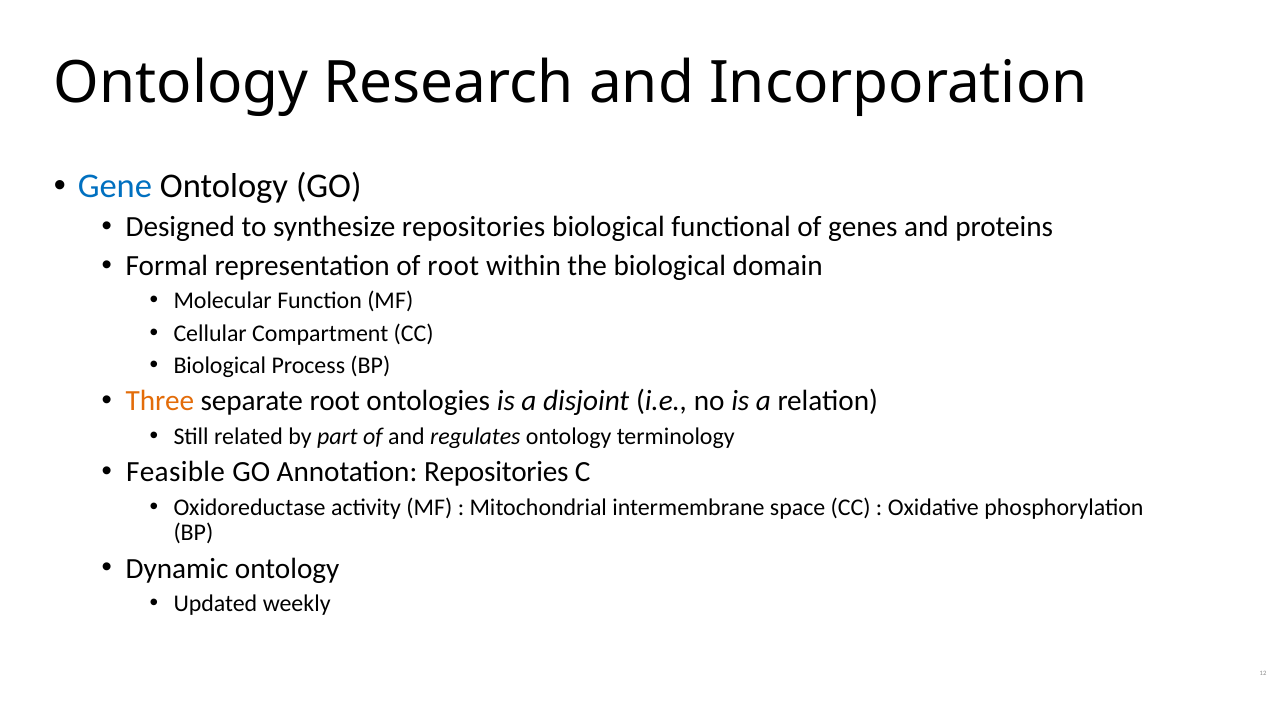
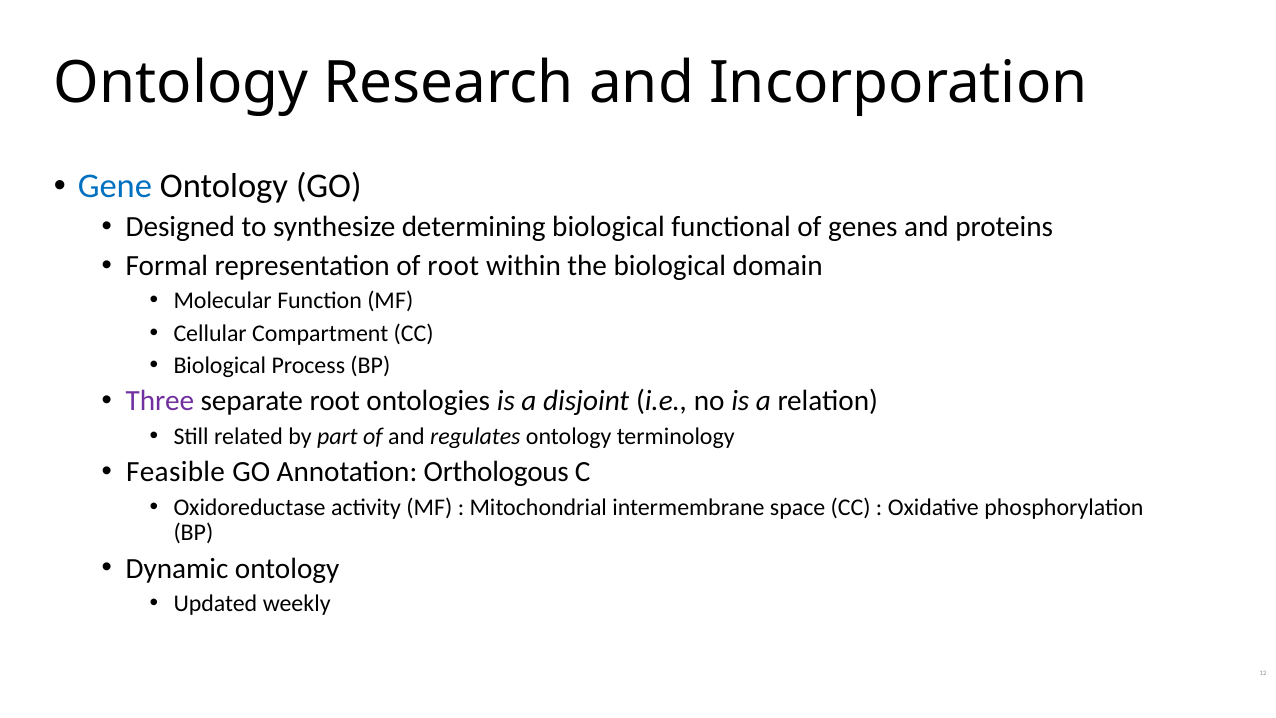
synthesize repositories: repositories -> determining
Three colour: orange -> purple
Annotation Repositories: Repositories -> Orthologous
